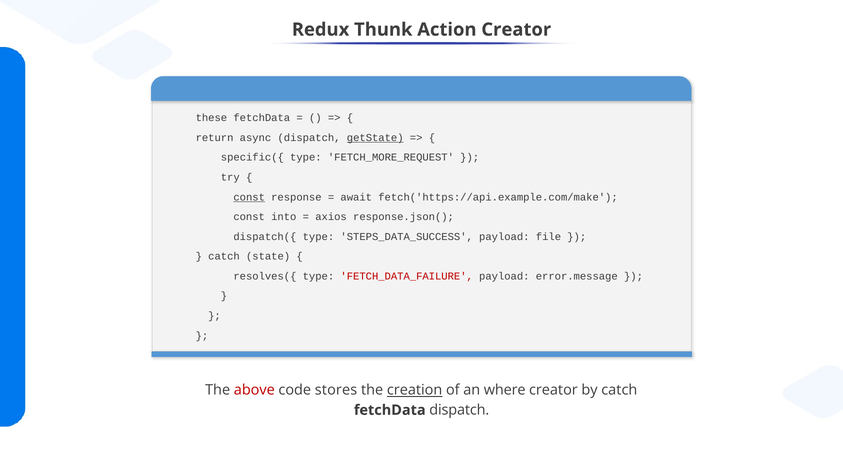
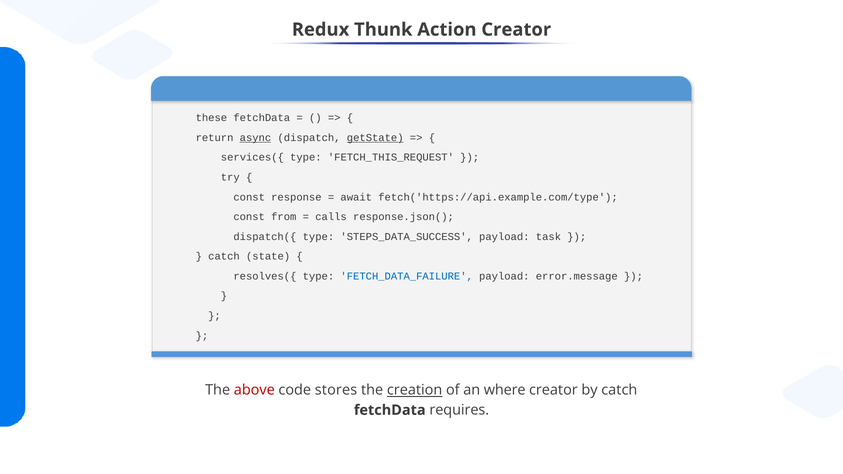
async underline: none -> present
specific({: specific({ -> services({
FETCH_MORE_REQUEST: FETCH_MORE_REQUEST -> FETCH_THIS_REQUEST
const at (249, 197) underline: present -> none
fetch('https://api.example.com/make: fetch('https://api.example.com/make -> fetch('https://api.example.com/type
into: into -> from
axios: axios -> calls
file: file -> task
FETCH_DATA_FAILURE colour: red -> blue
fetchData dispatch: dispatch -> requires
